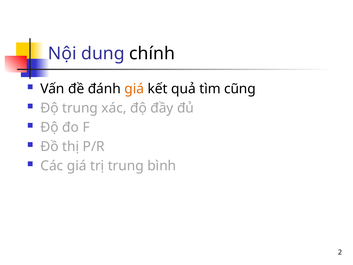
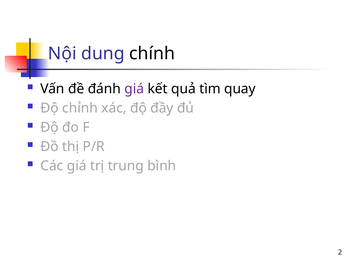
giá at (134, 89) colour: orange -> purple
cũng: cũng -> quay
Độ trung: trung -> chỉnh
